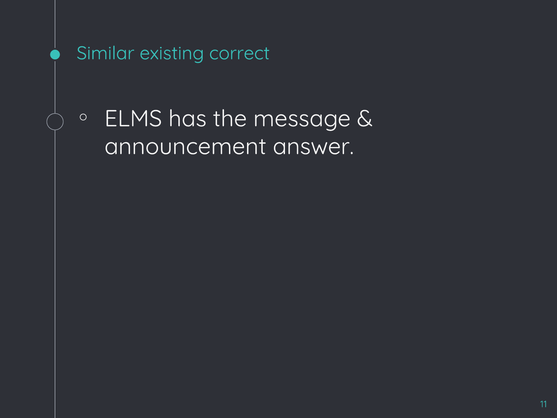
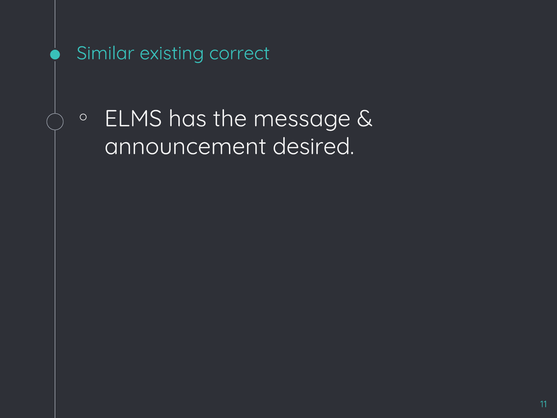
answer: answer -> desired
